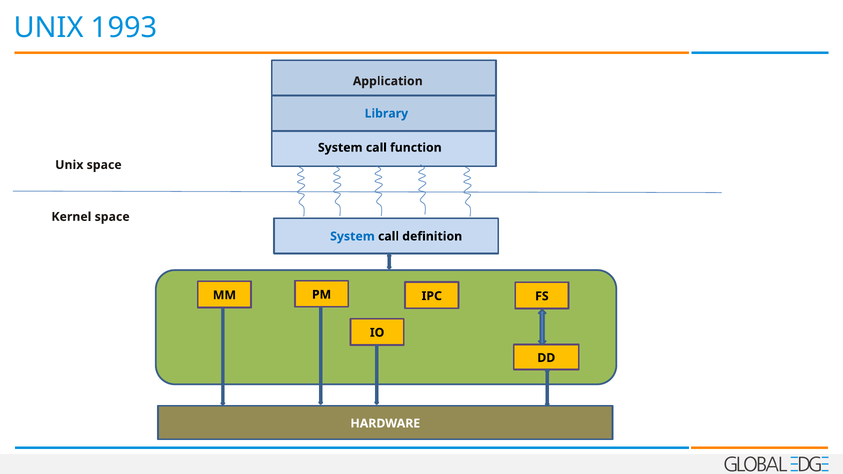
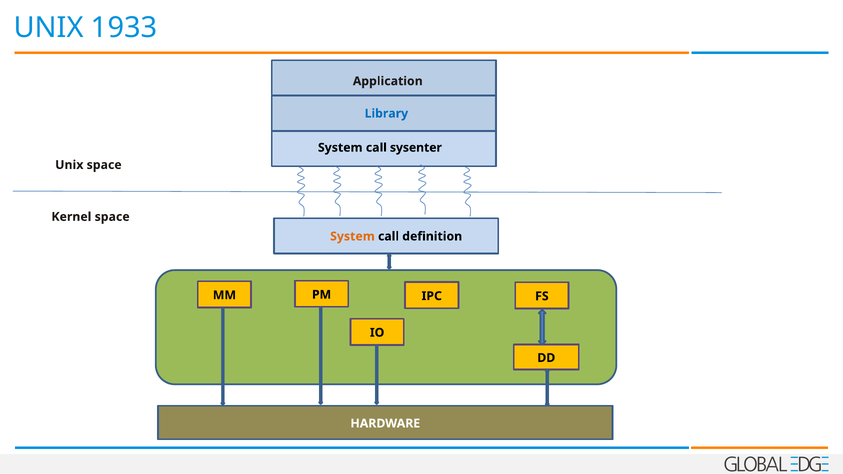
1993: 1993 -> 1933
function: function -> sysenter
System at (352, 236) colour: blue -> orange
